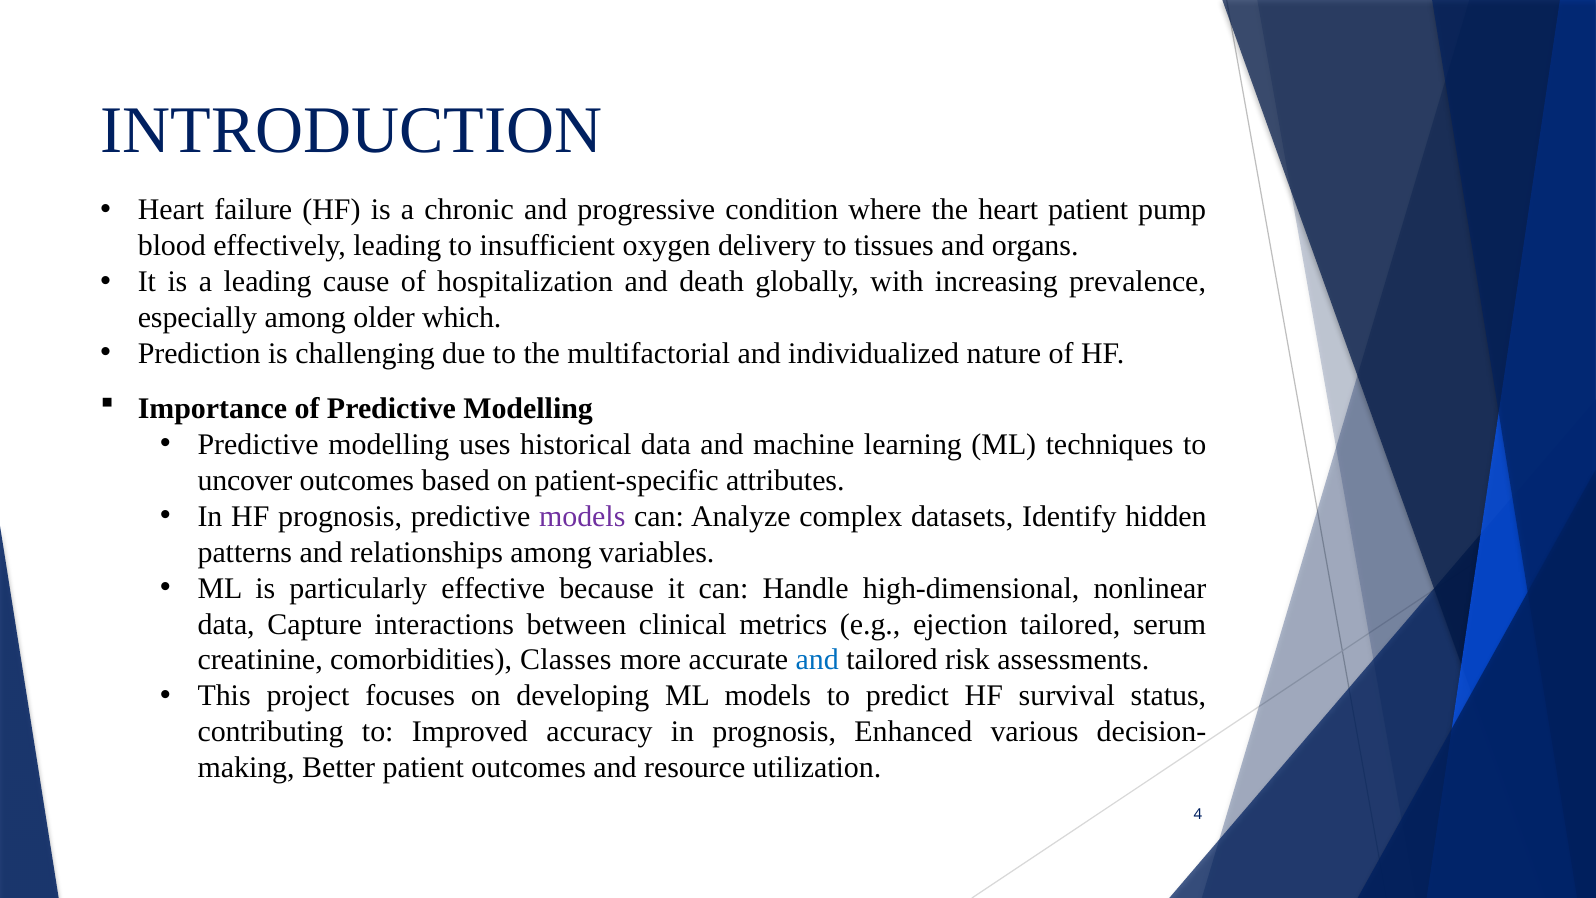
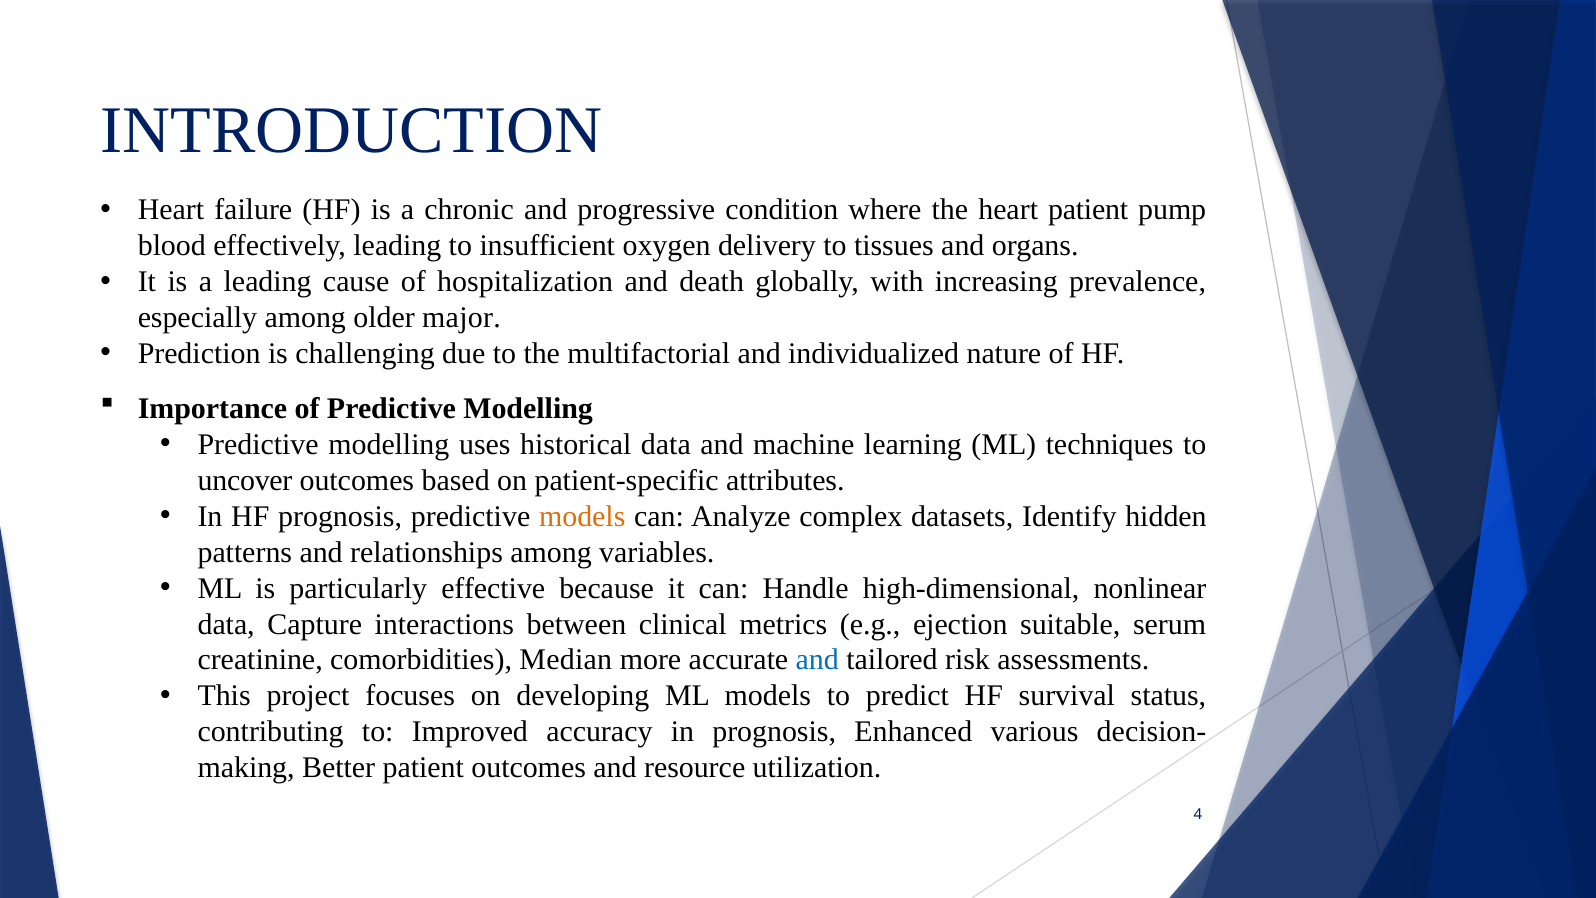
which: which -> major
models at (582, 516) colour: purple -> orange
ejection tailored: tailored -> suitable
Classes: Classes -> Median
